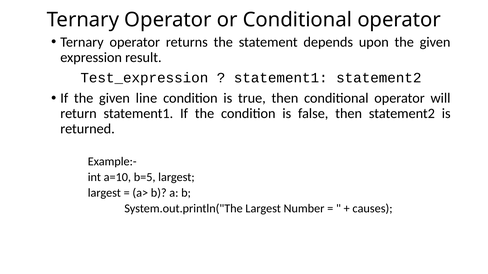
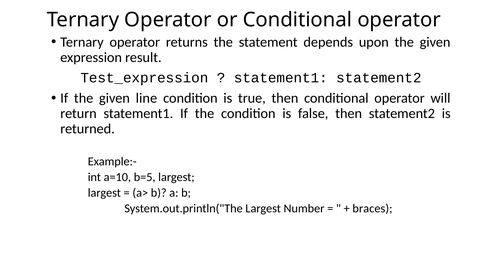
causes: causes -> braces
